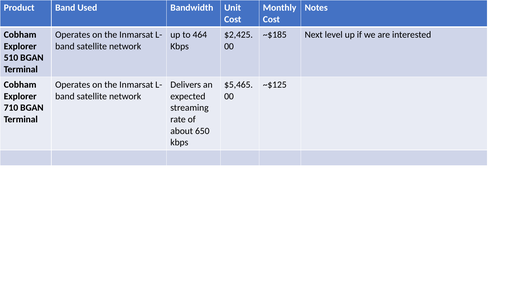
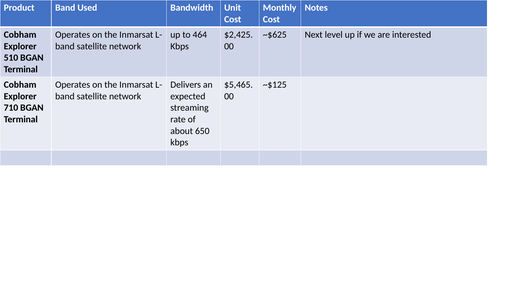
~$185: ~$185 -> ~$625
